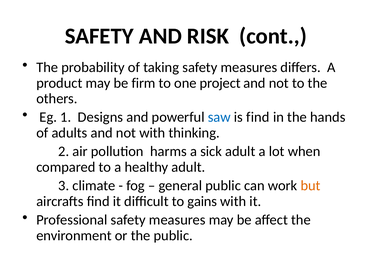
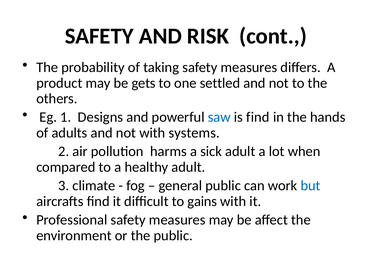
firm: firm -> gets
project: project -> settled
thinking: thinking -> systems
but colour: orange -> blue
